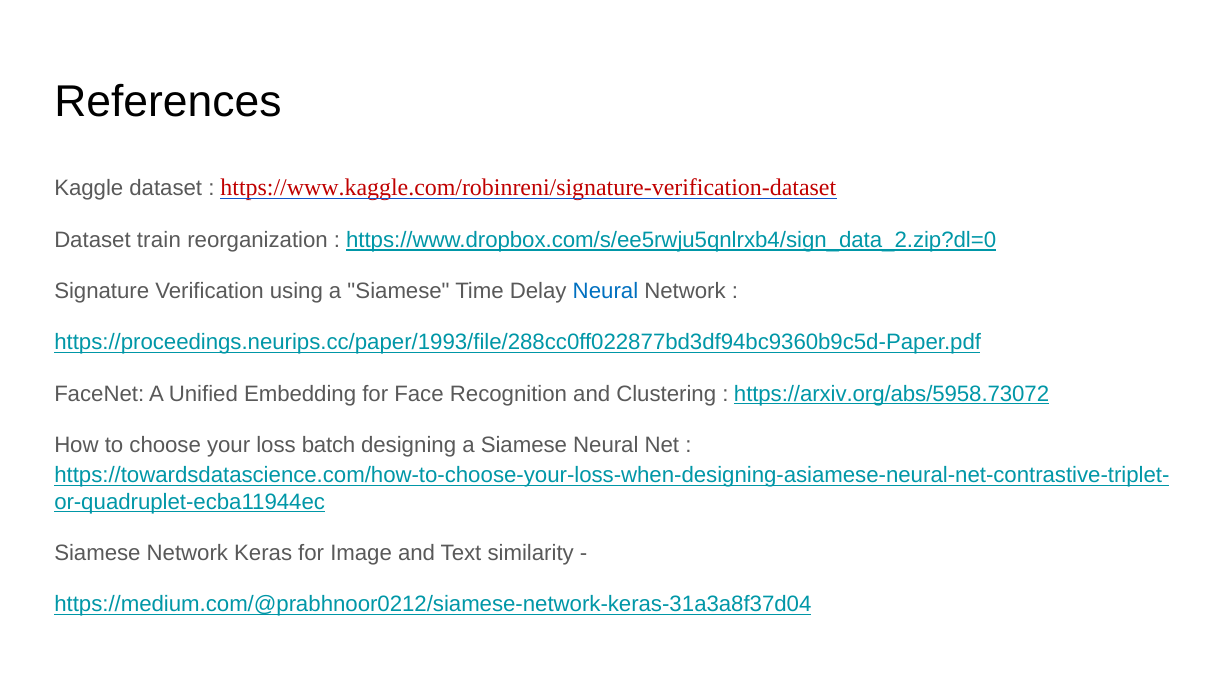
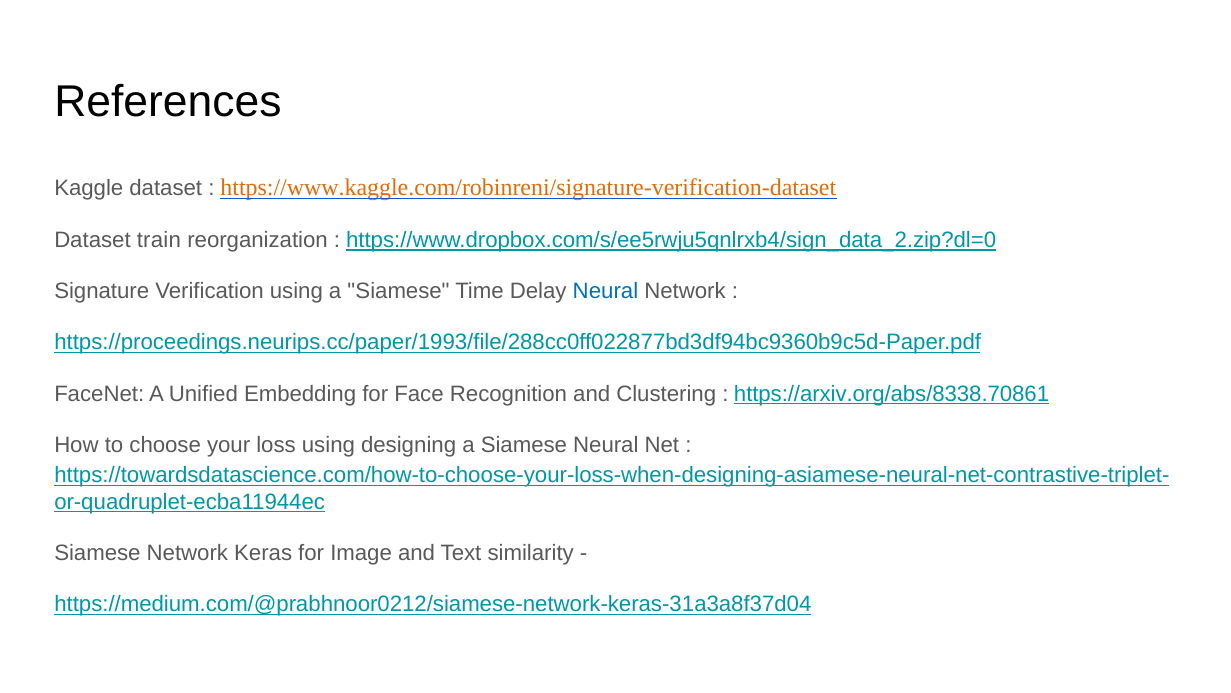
https://www.kaggle.com/robinreni/signature-verification-dataset colour: red -> orange
https://arxiv.org/abs/5958.73072: https://arxiv.org/abs/5958.73072 -> https://arxiv.org/abs/8338.70861
loss batch: batch -> using
